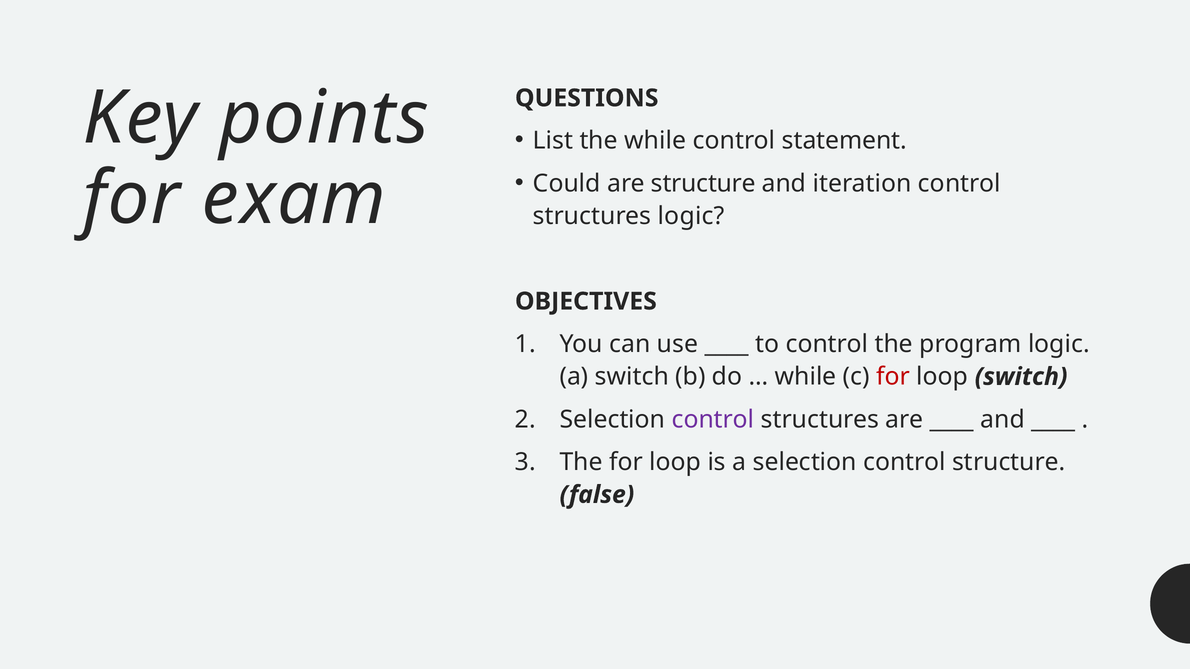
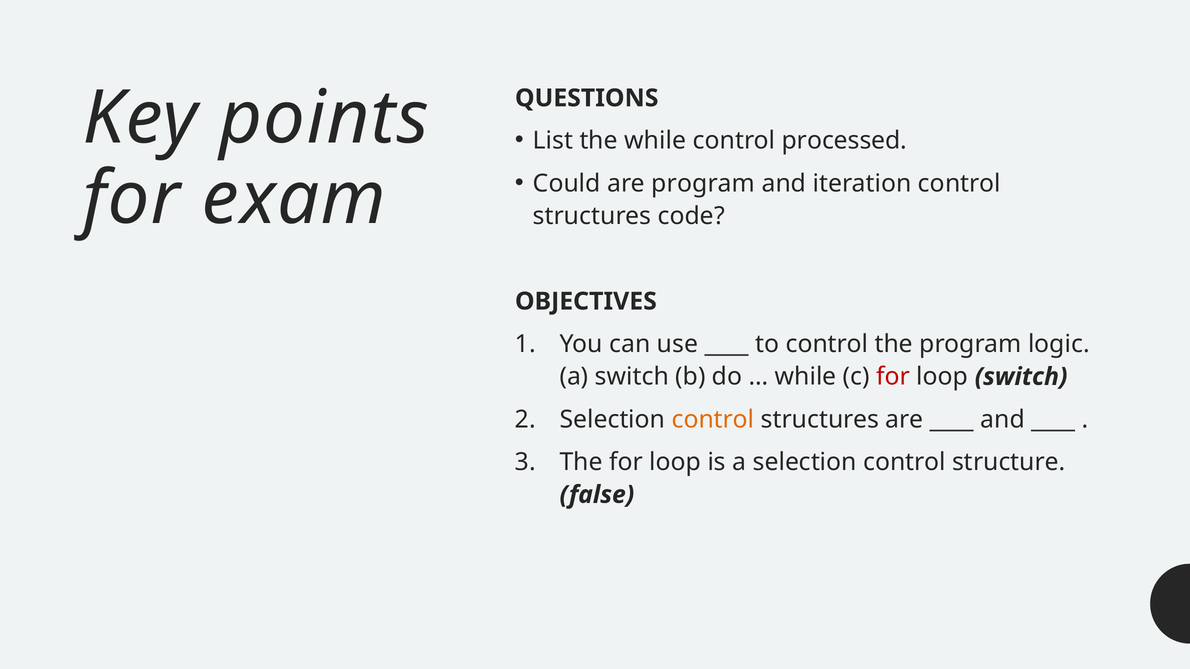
statement: statement -> processed
are structure: structure -> program
structures logic: logic -> code
control at (713, 420) colour: purple -> orange
